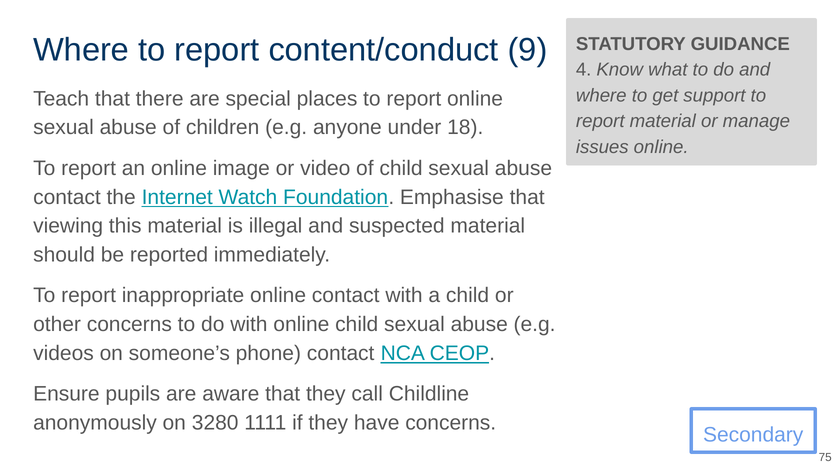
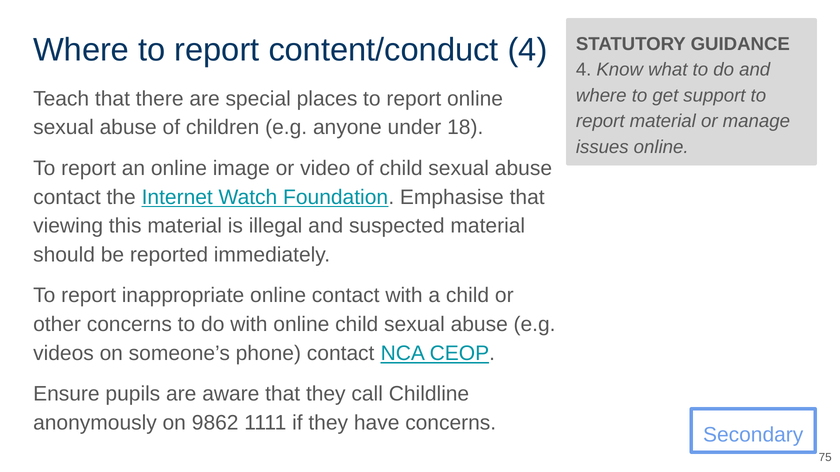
content/conduct 9: 9 -> 4
3280: 3280 -> 9862
